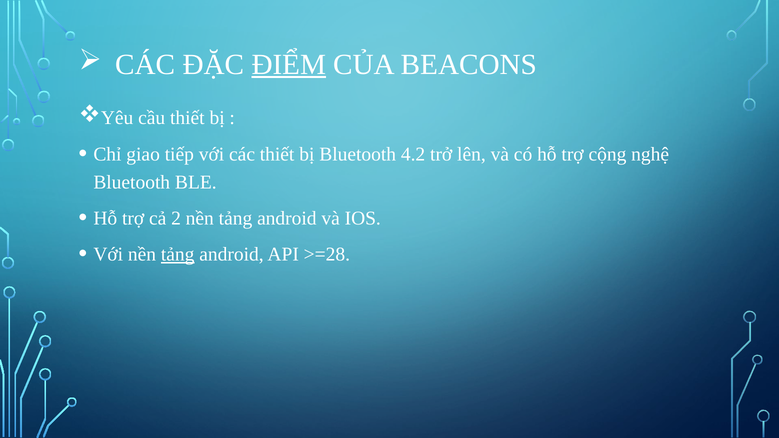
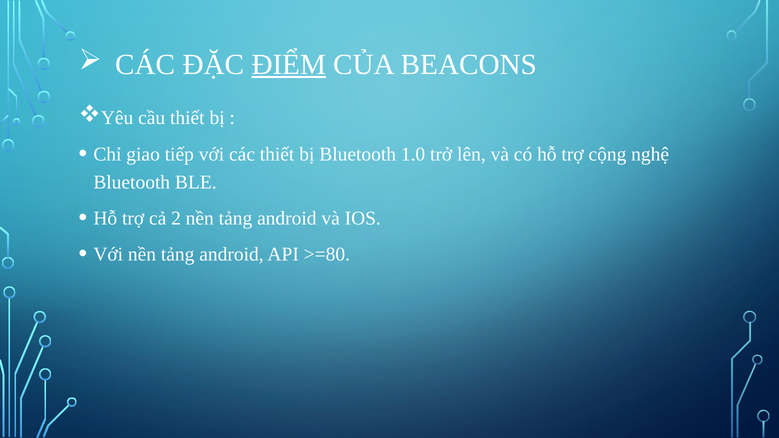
4.2: 4.2 -> 1.0
tảng at (178, 255) underline: present -> none
>=28: >=28 -> >=80
